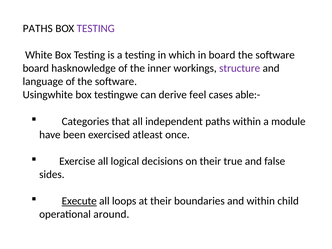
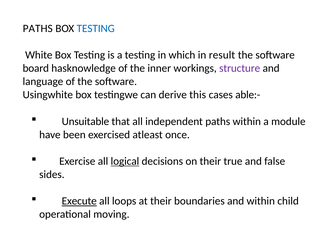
TESTING at (96, 28) colour: purple -> blue
in board: board -> result
feel: feel -> this
Categories: Categories -> Unsuitable
logical underline: none -> present
around: around -> moving
